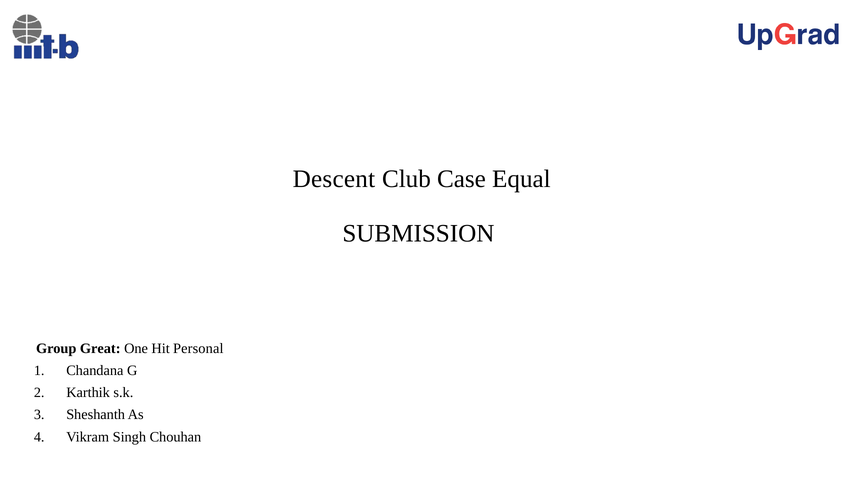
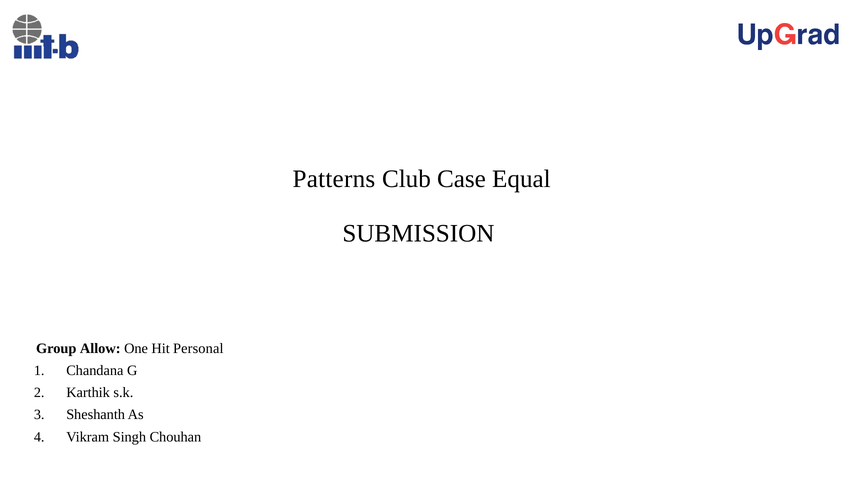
Descent: Descent -> Patterns
Great: Great -> Allow
